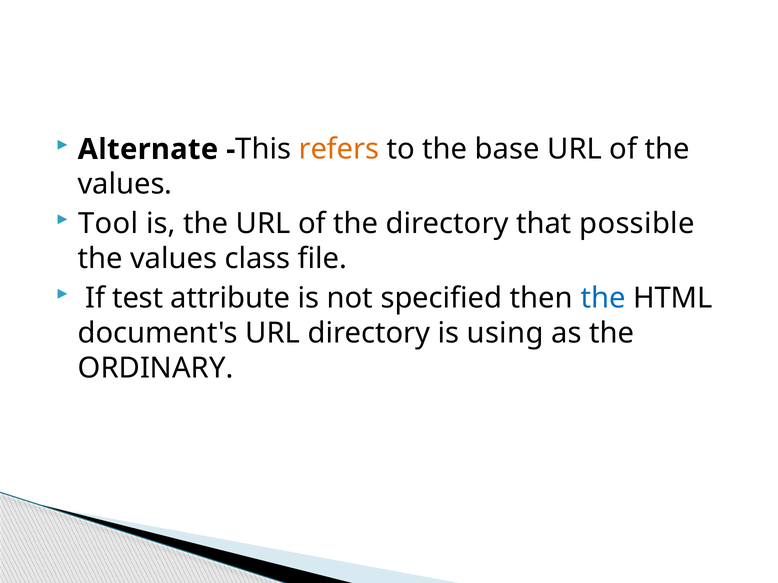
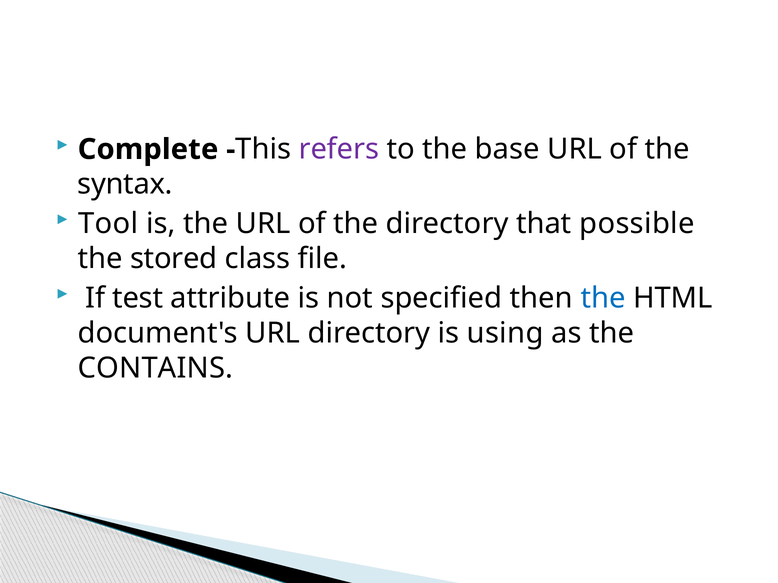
Alternate: Alternate -> Complete
refers colour: orange -> purple
values at (125, 184): values -> syntax
values at (174, 259): values -> stored
ORDINARY: ORDINARY -> CONTAINS
